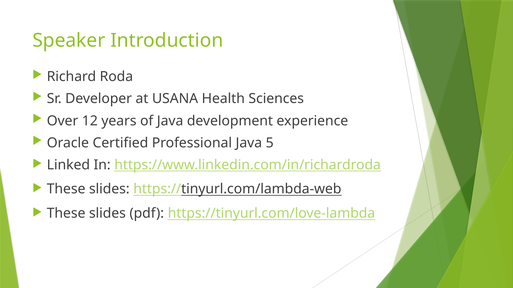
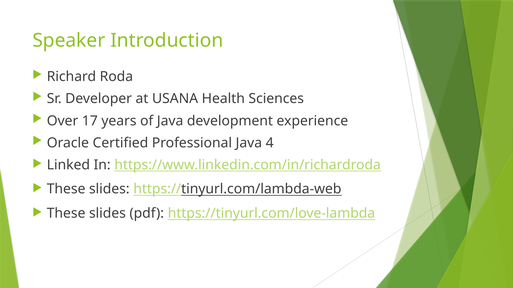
12: 12 -> 17
5: 5 -> 4
